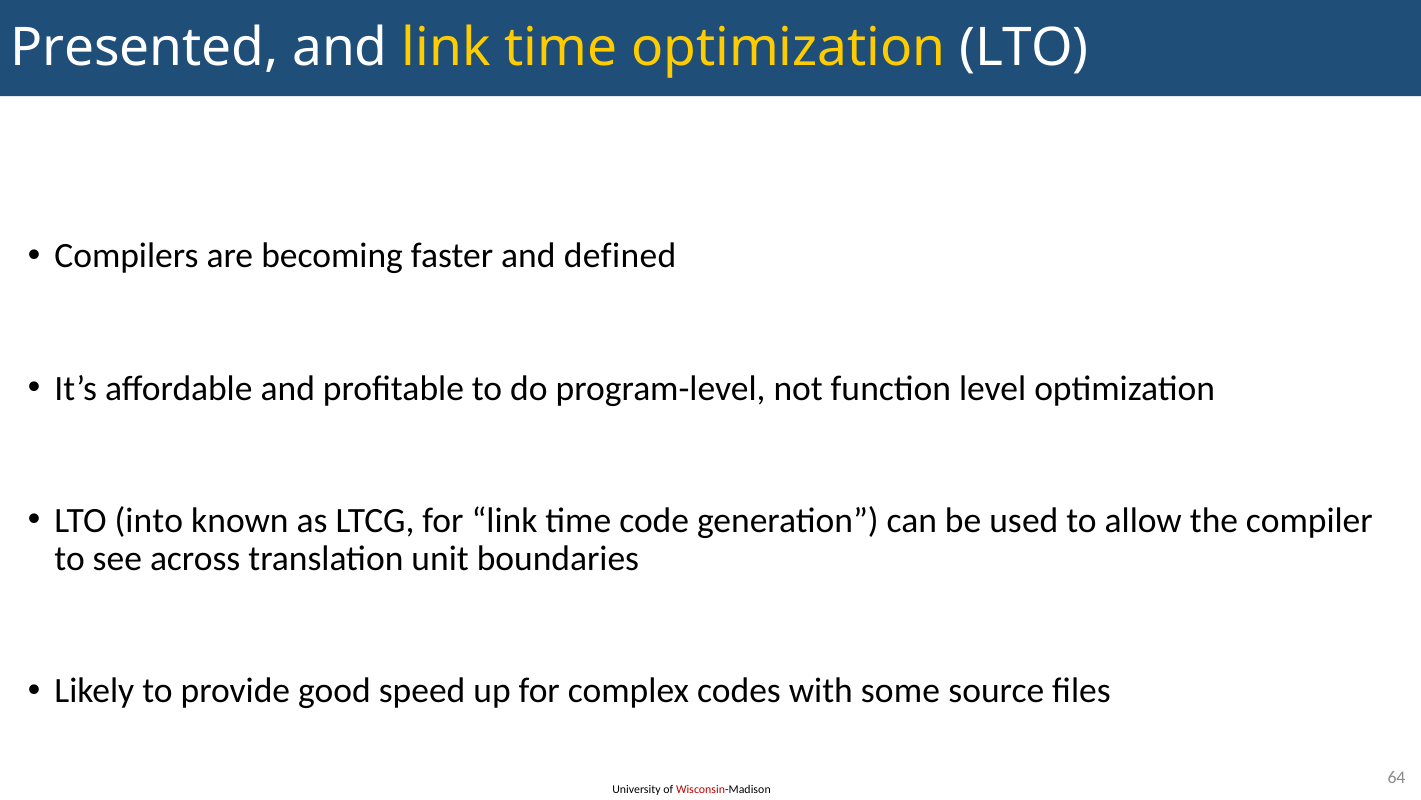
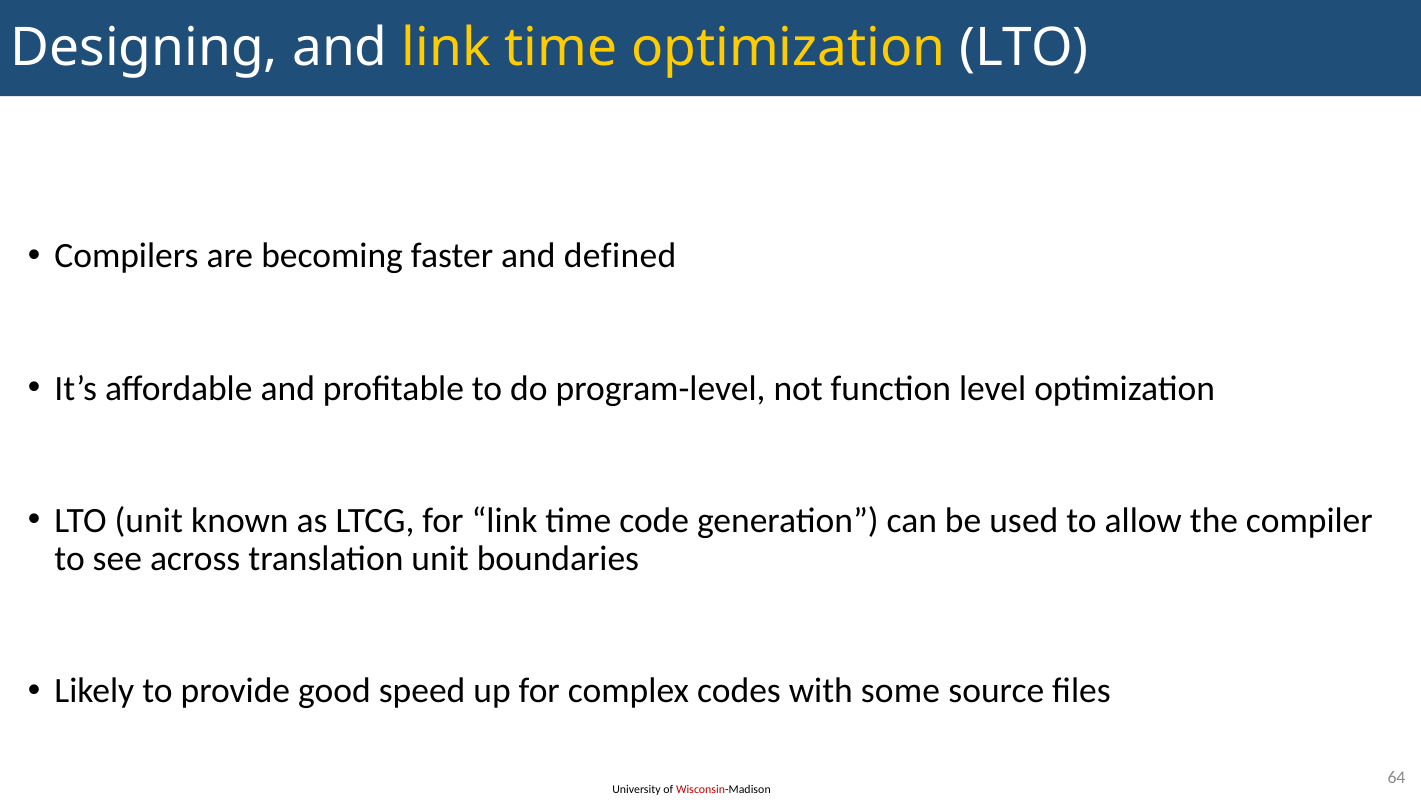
Presented: Presented -> Designing
LTO into: into -> unit
